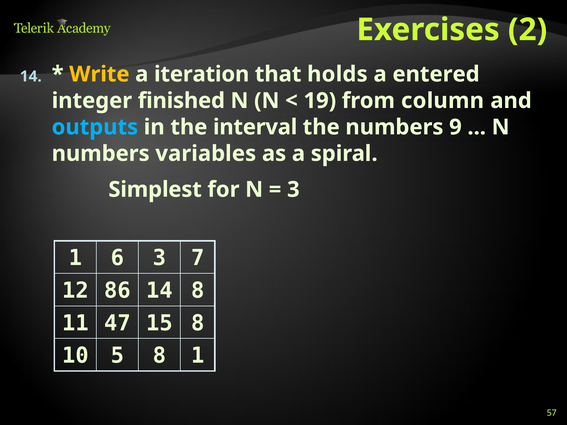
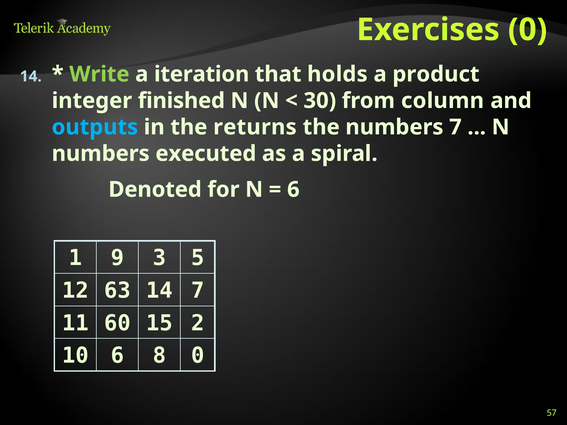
Exercises 2: 2 -> 0
Write colour: yellow -> light green
entered: entered -> product
19: 19 -> 30
interval: interval -> returns
numbers 9: 9 -> 7
variables: variables -> executed
Simplest: Simplest -> Denoted
3 at (293, 190): 3 -> 6
6: 6 -> 9
7: 7 -> 5
86: 86 -> 63
14 8: 8 -> 7
47: 47 -> 60
15 8: 8 -> 2
10 5: 5 -> 6
8 1: 1 -> 0
